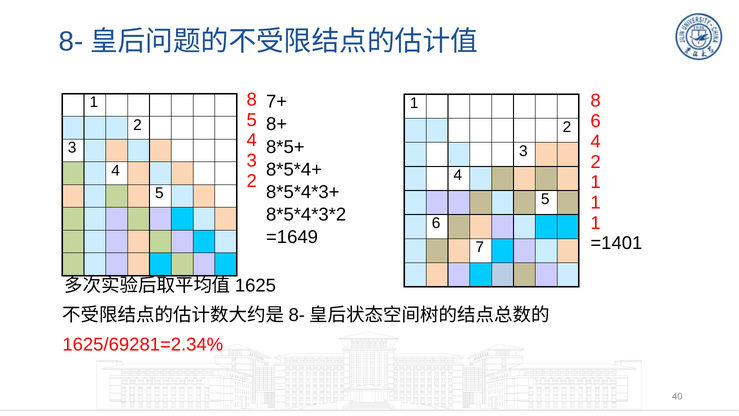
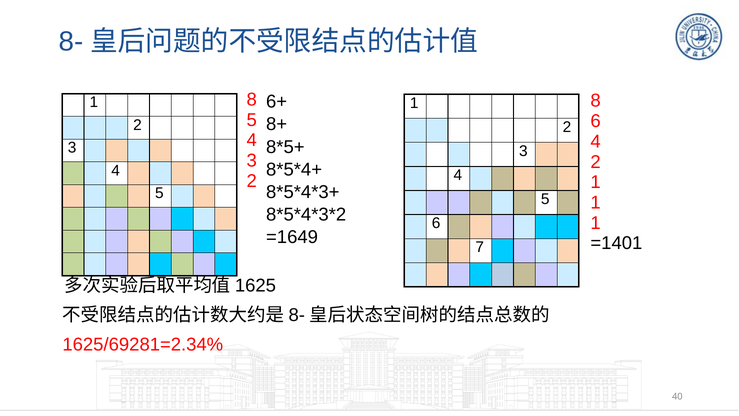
7+: 7+ -> 6+
